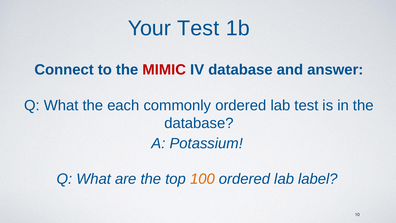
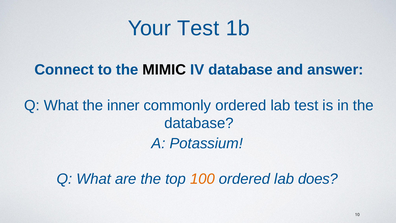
MIMIC colour: red -> black
each: each -> inner
label: label -> does
